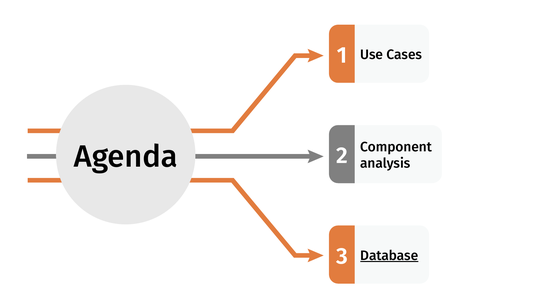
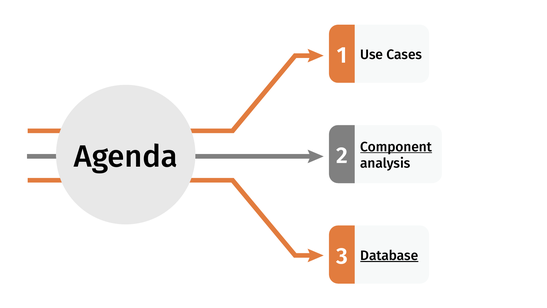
Component underline: none -> present
